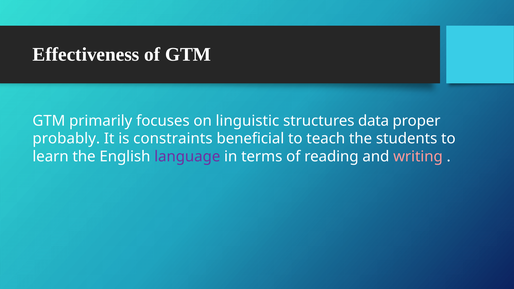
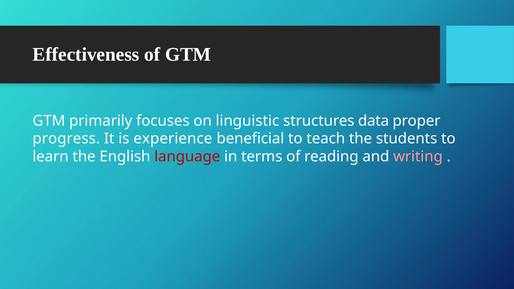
probably: probably -> progress
constraints: constraints -> experience
language colour: purple -> red
